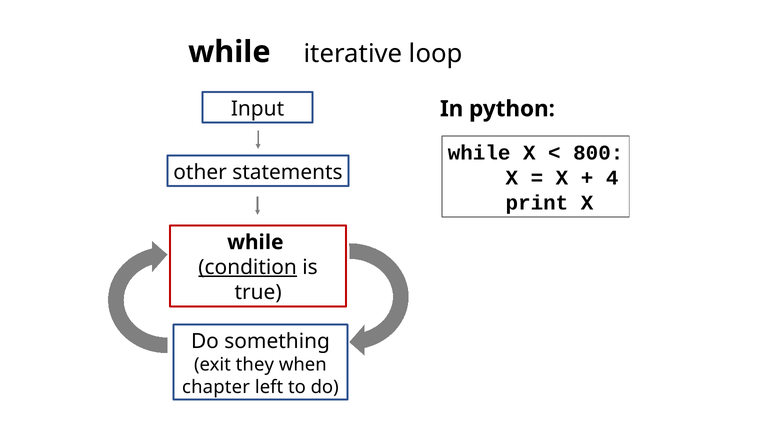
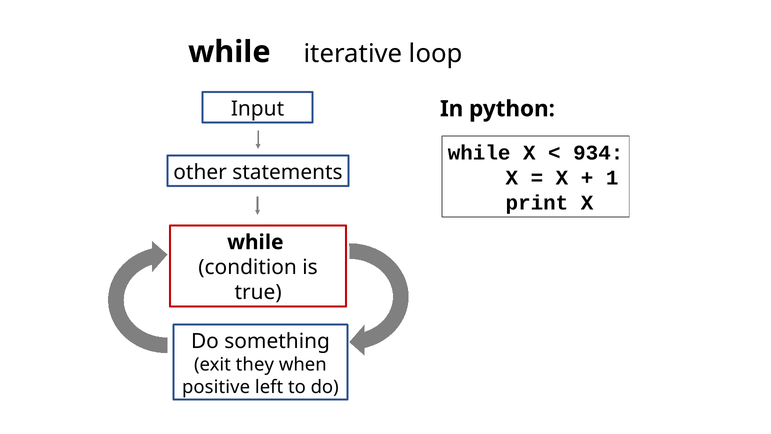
800: 800 -> 934
4: 4 -> 1
condition underline: present -> none
chapter: chapter -> positive
